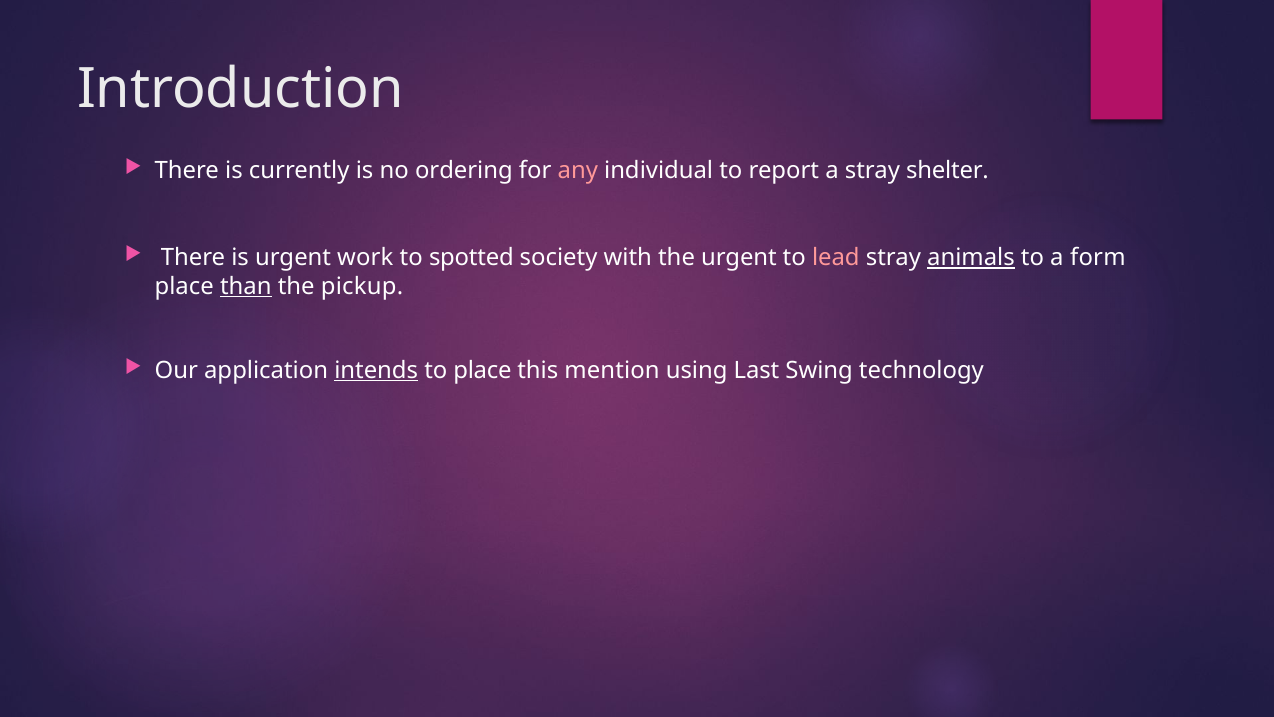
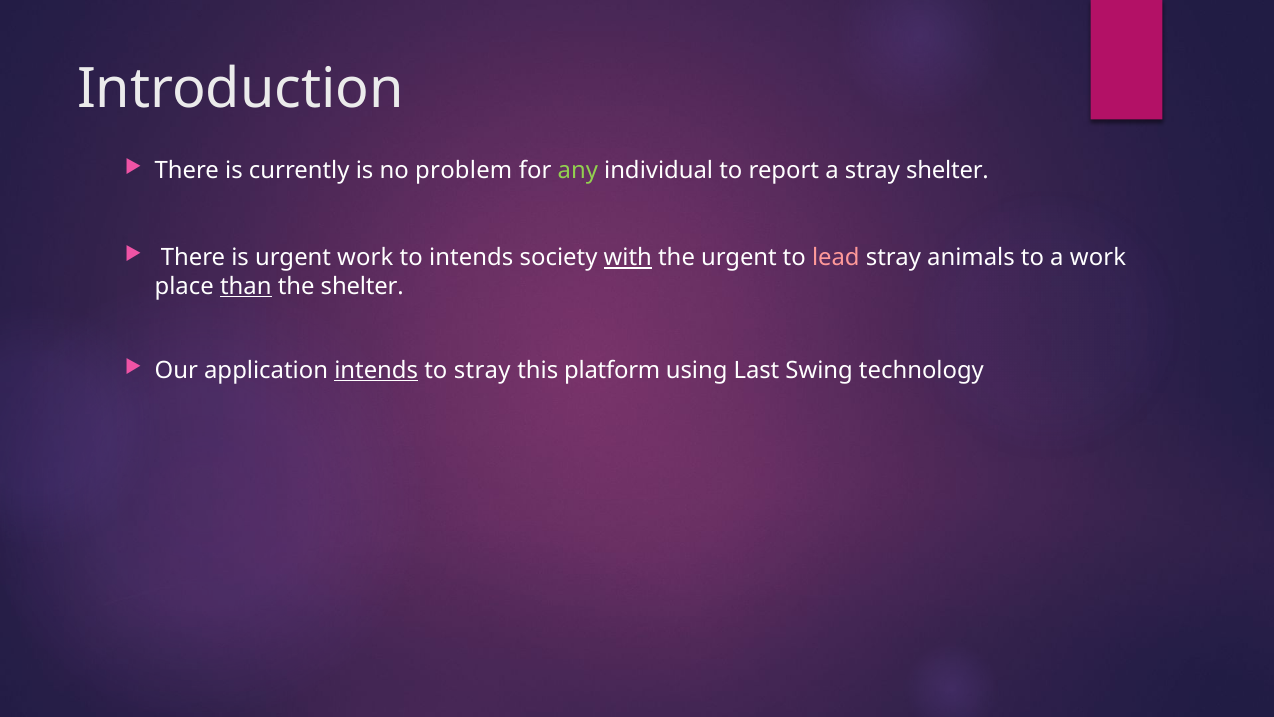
ordering: ordering -> problem
any colour: pink -> light green
to spotted: spotted -> intends
with underline: none -> present
animals underline: present -> none
a form: form -> work
the pickup: pickup -> shelter
to place: place -> stray
mention: mention -> platform
